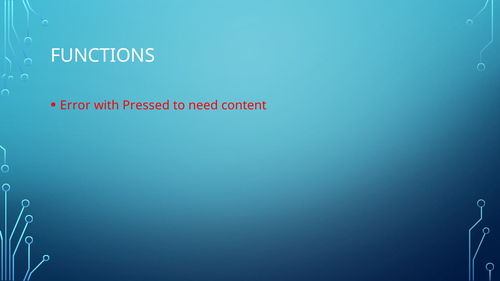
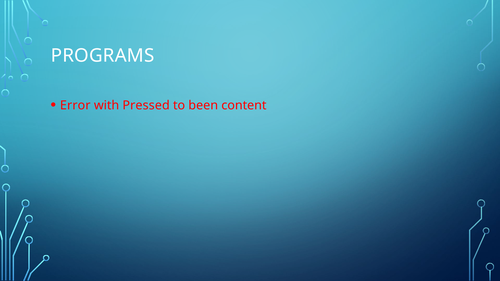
FUNCTIONS: FUNCTIONS -> PROGRAMS
need: need -> been
